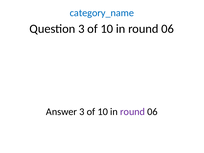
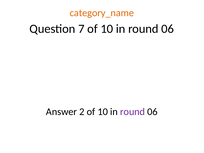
category_name colour: blue -> orange
Question 3: 3 -> 7
Answer 3: 3 -> 2
